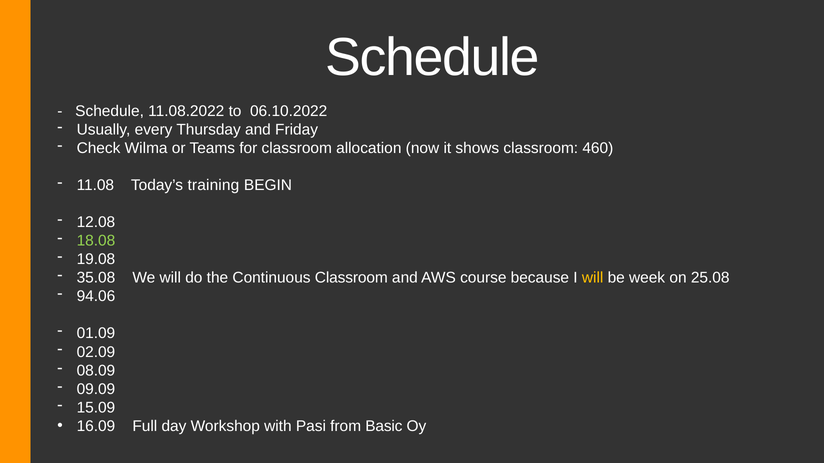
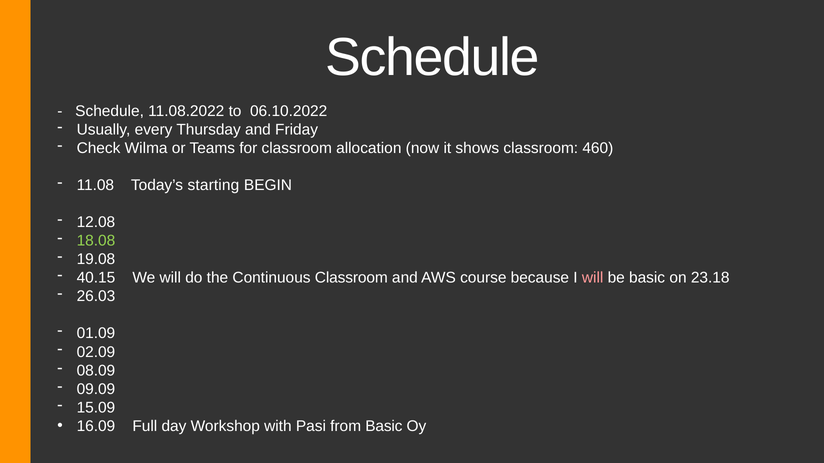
training: training -> starting
35.08: 35.08 -> 40.15
will at (593, 278) colour: yellow -> pink
be week: week -> basic
25.08: 25.08 -> 23.18
94.06: 94.06 -> 26.03
